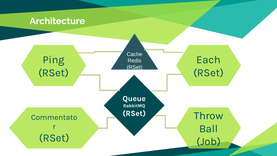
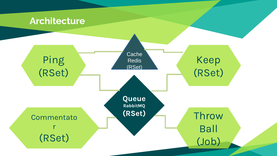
Each: Each -> Keep
